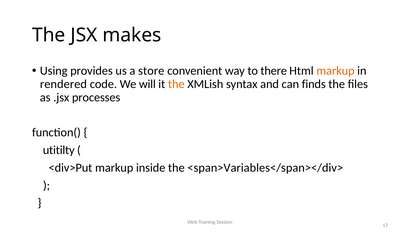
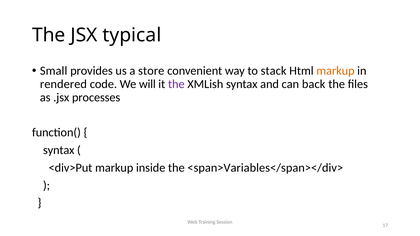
makes: makes -> typical
Using: Using -> Small
there: there -> stack
the at (176, 84) colour: orange -> purple
finds: finds -> back
utitilty at (59, 150): utitilty -> syntax
